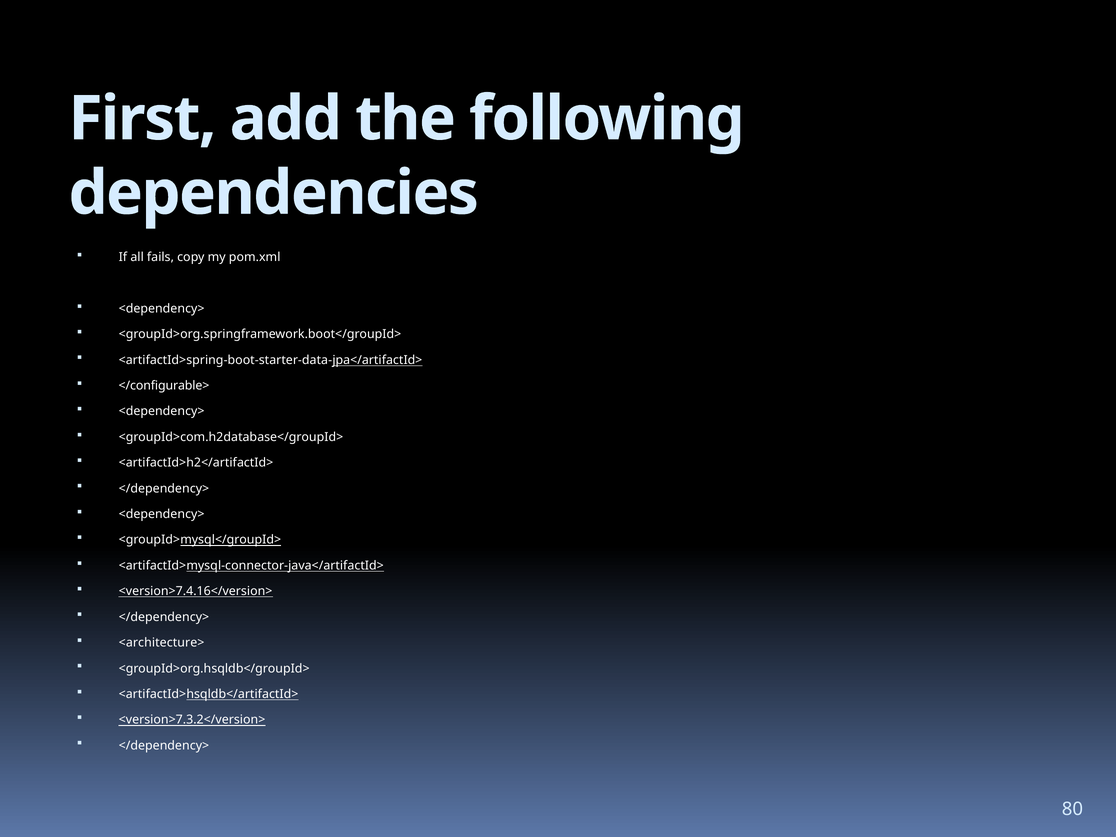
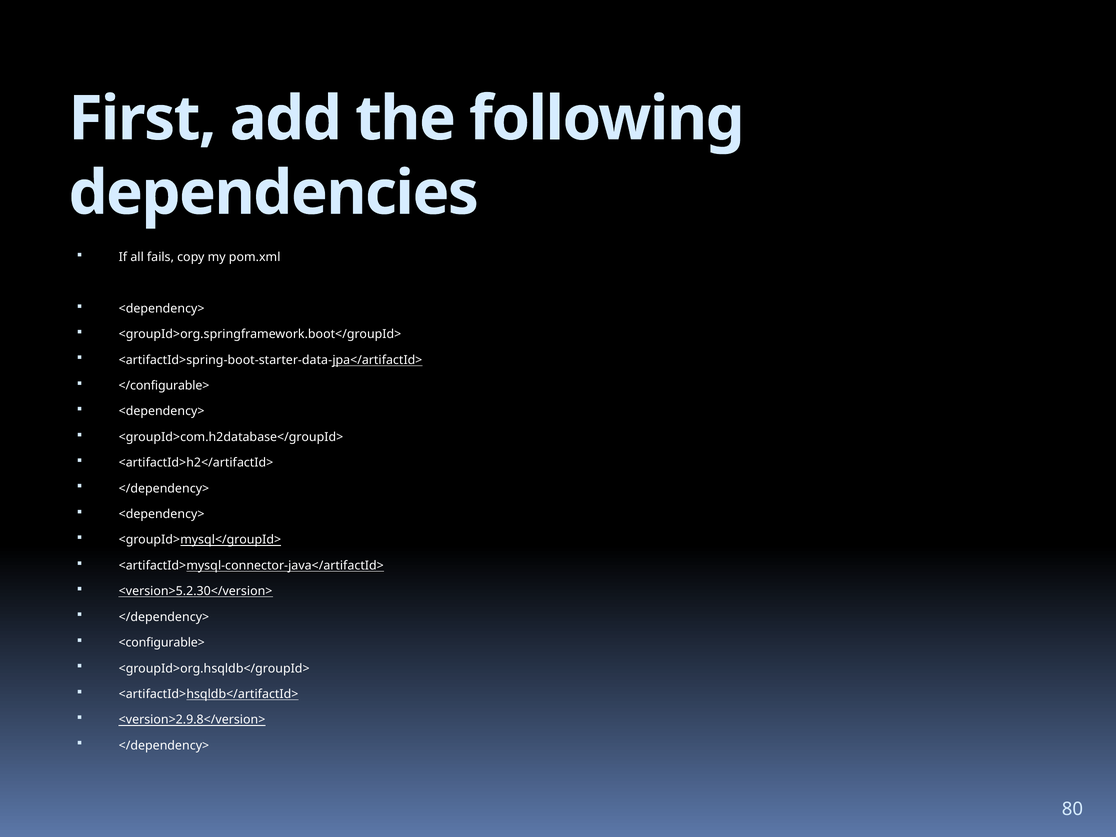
<version>7.4.16</version>: <version>7.4.16</version> -> <version>5.2.30</version>
<architecture>: <architecture> -> <configurable>
<version>7.3.2</version>: <version>7.3.2</version> -> <version>2.9.8</version>
